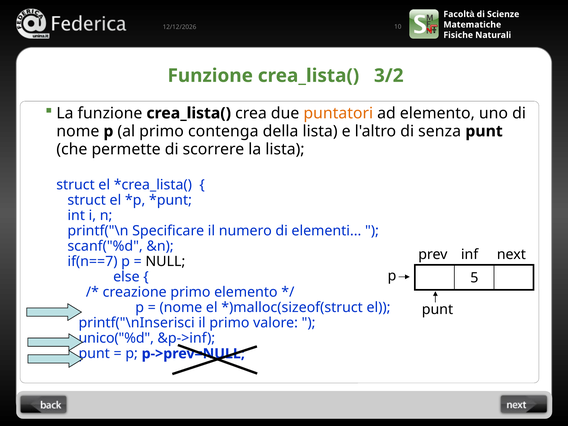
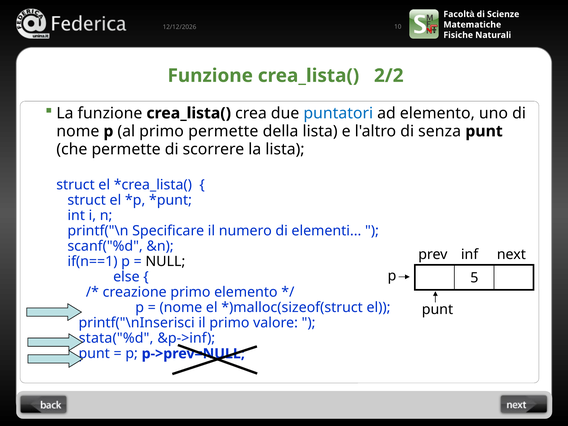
3/2: 3/2 -> 2/2
puntatori colour: orange -> blue
primo contenga: contenga -> permette
if(n==7: if(n==7 -> if(n==1
unico("%d: unico("%d -> stata("%d
